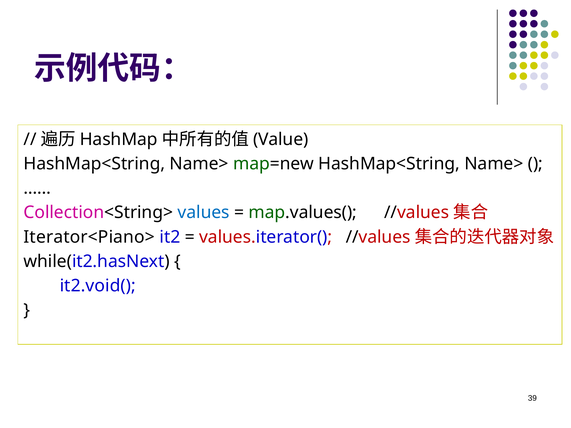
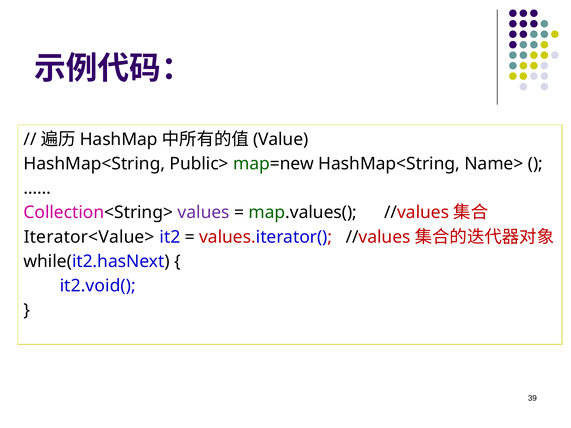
Name> at (199, 164): Name> -> Public>
values colour: blue -> purple
Iterator<Piano>: Iterator<Piano> -> Iterator<Value>
